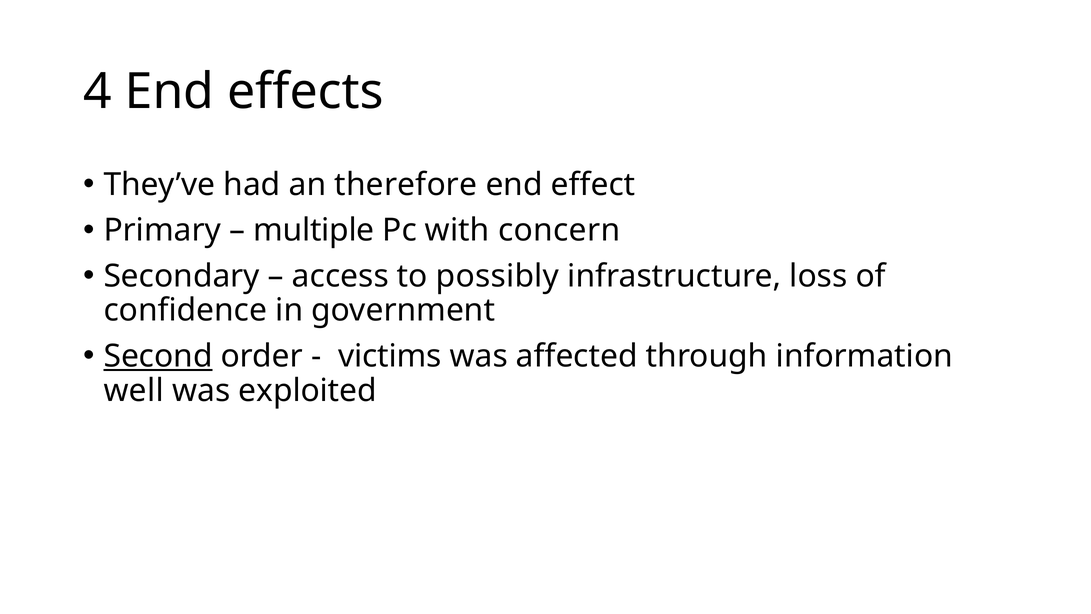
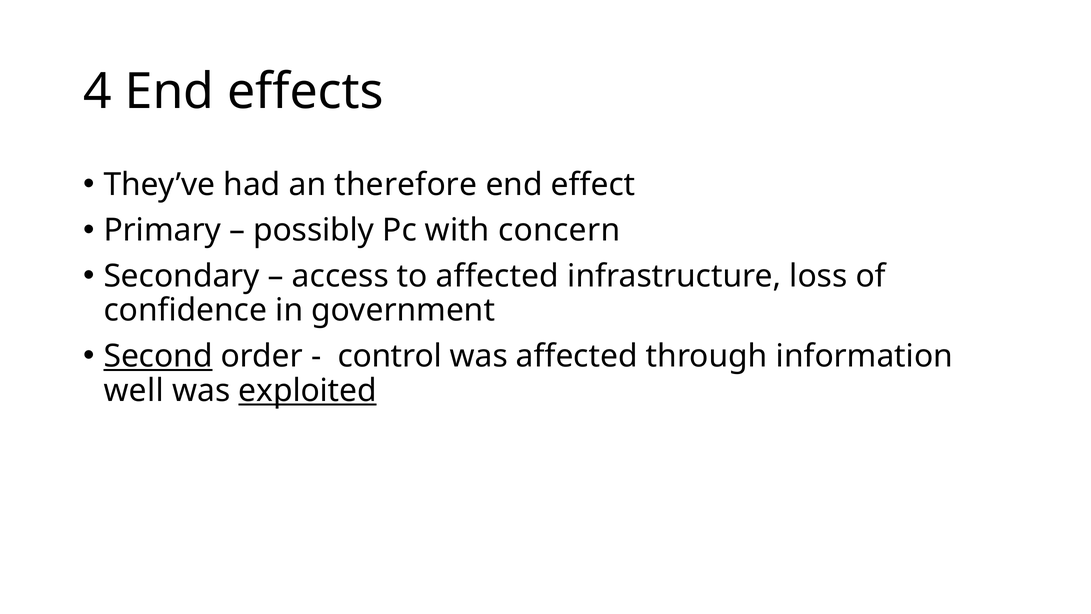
multiple: multiple -> possibly
to possibly: possibly -> affected
victims: victims -> control
exploited underline: none -> present
